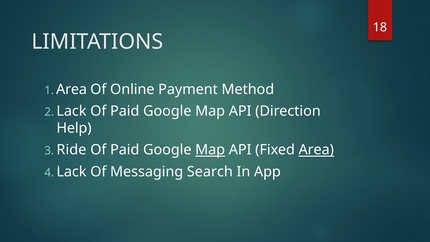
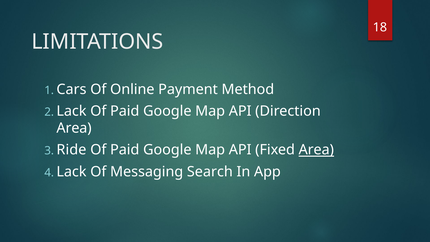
Area at (72, 89): Area -> Cars
Help at (74, 128): Help -> Area
Map at (210, 150) underline: present -> none
